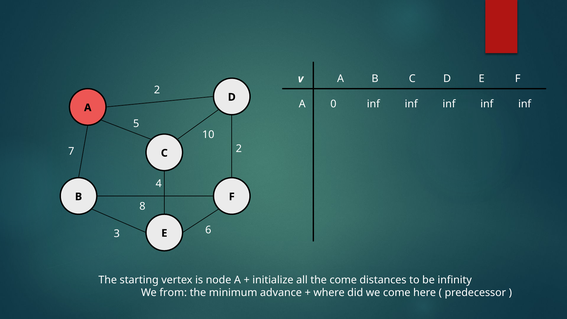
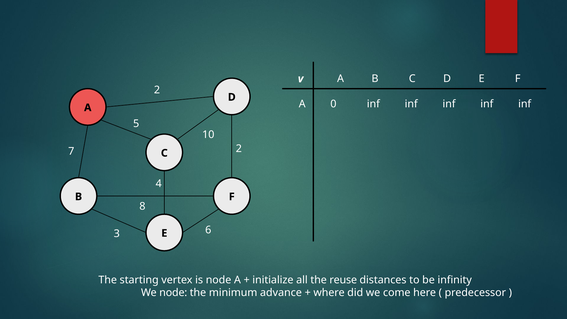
the come: come -> reuse
We from: from -> node
